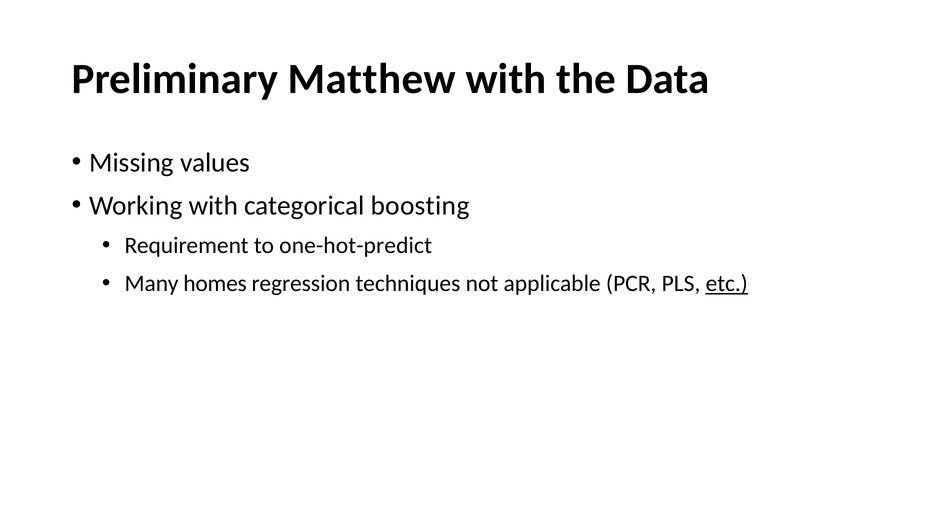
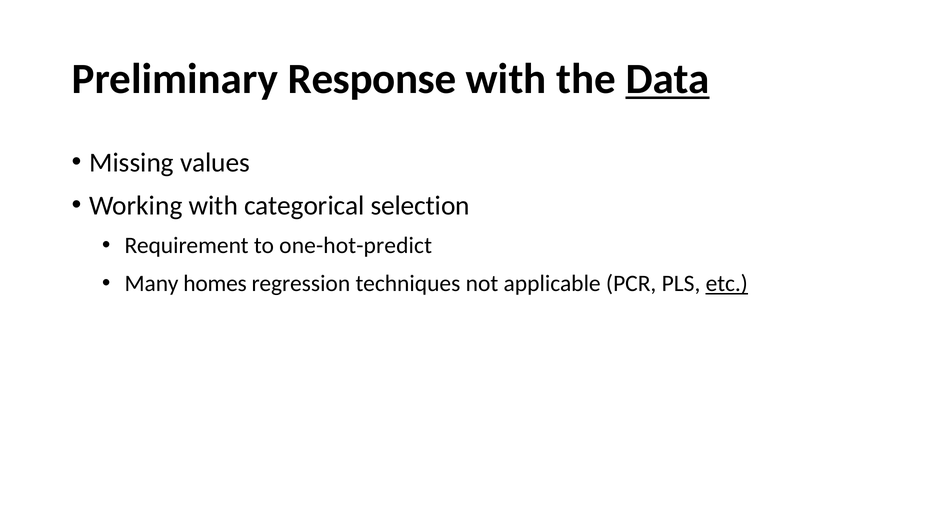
Matthew: Matthew -> Response
Data underline: none -> present
boosting: boosting -> selection
